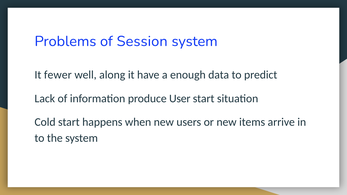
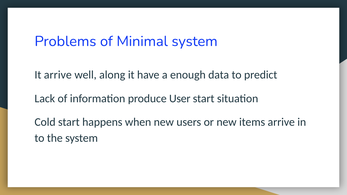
Session: Session -> Minimal
It fewer: fewer -> arrive
